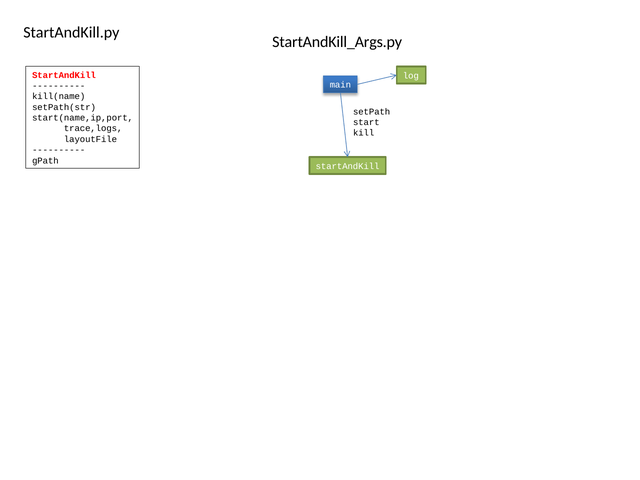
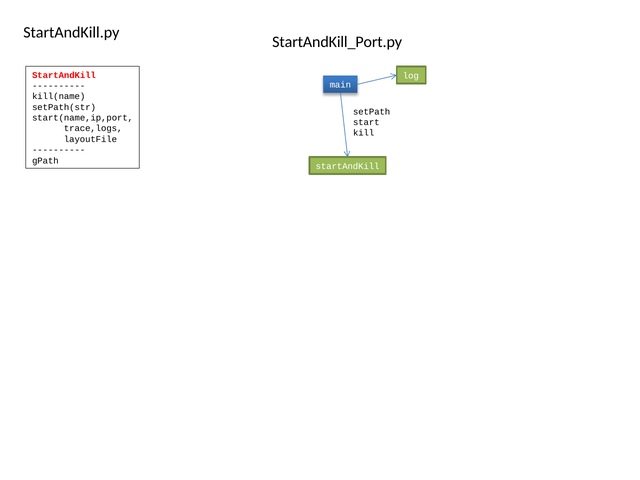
StartAndKill_Args.py: StartAndKill_Args.py -> StartAndKill_Port.py
